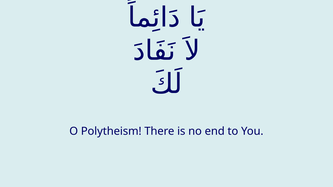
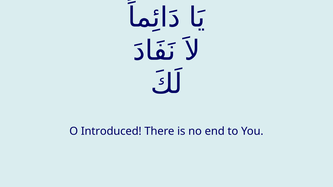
Polytheism: Polytheism -> Introduced
